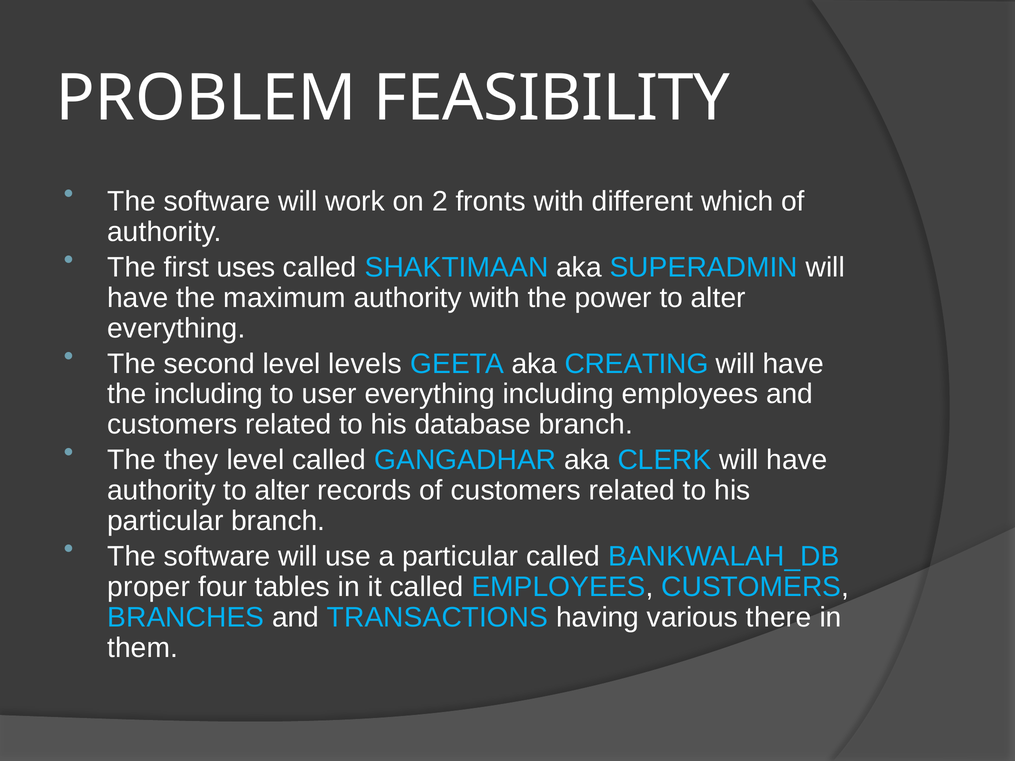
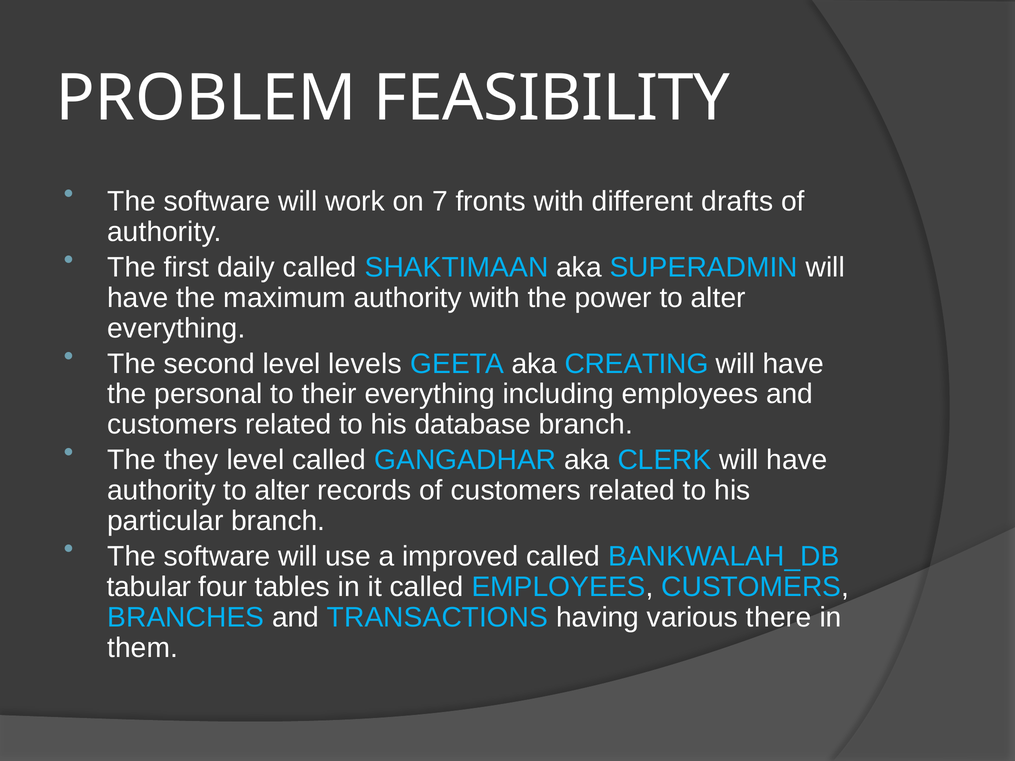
2: 2 -> 7
which: which -> drafts
uses: uses -> daily
the including: including -> personal
user: user -> their
a particular: particular -> improved
proper: proper -> tabular
